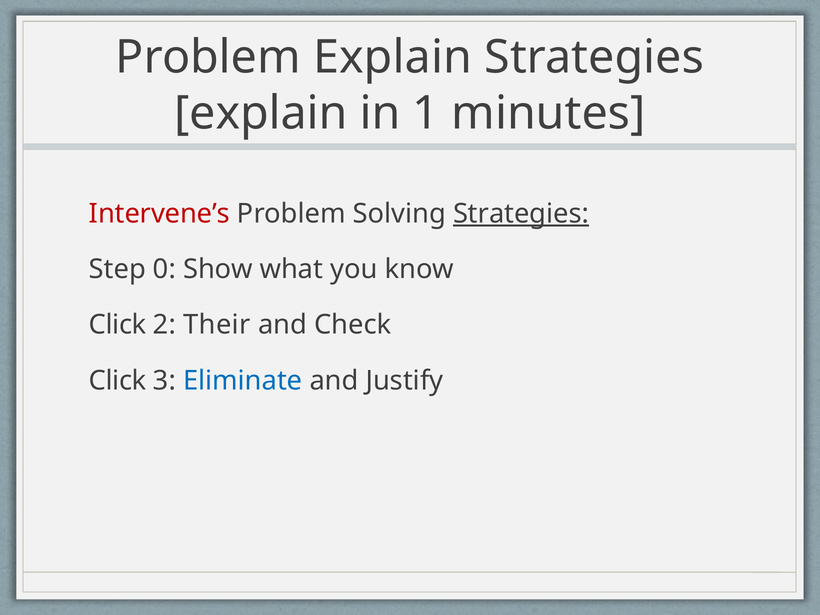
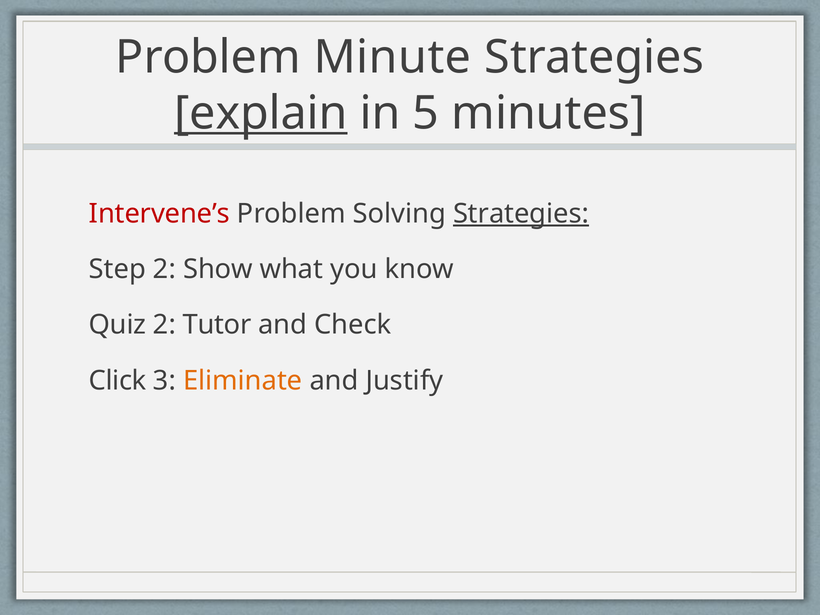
Problem Explain: Explain -> Minute
explain at (261, 113) underline: none -> present
1: 1 -> 5
Step 0: 0 -> 2
Click at (118, 325): Click -> Quiz
Their: Their -> Tutor
Eliminate colour: blue -> orange
